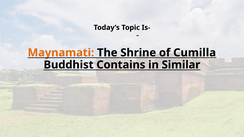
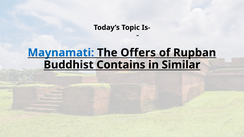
Maynamati colour: orange -> blue
Shrine: Shrine -> Offers
Cumilla: Cumilla -> Rupban
